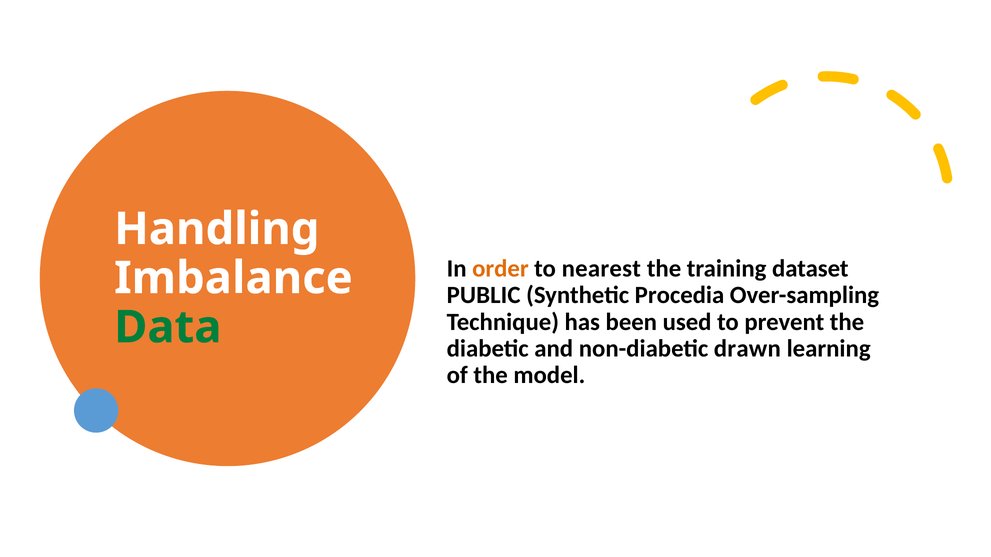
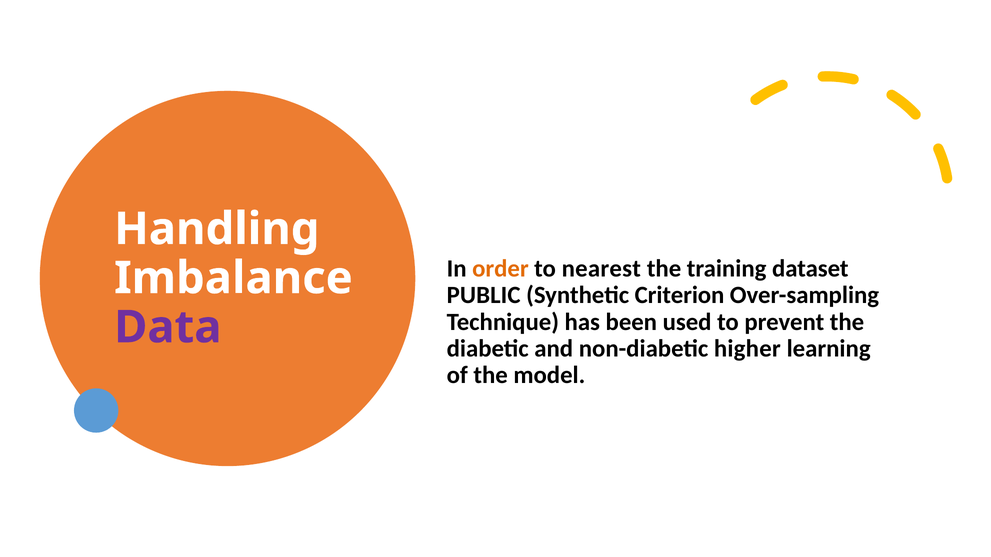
Procedia: Procedia -> Criterion
Data colour: green -> purple
drawn: drawn -> higher
